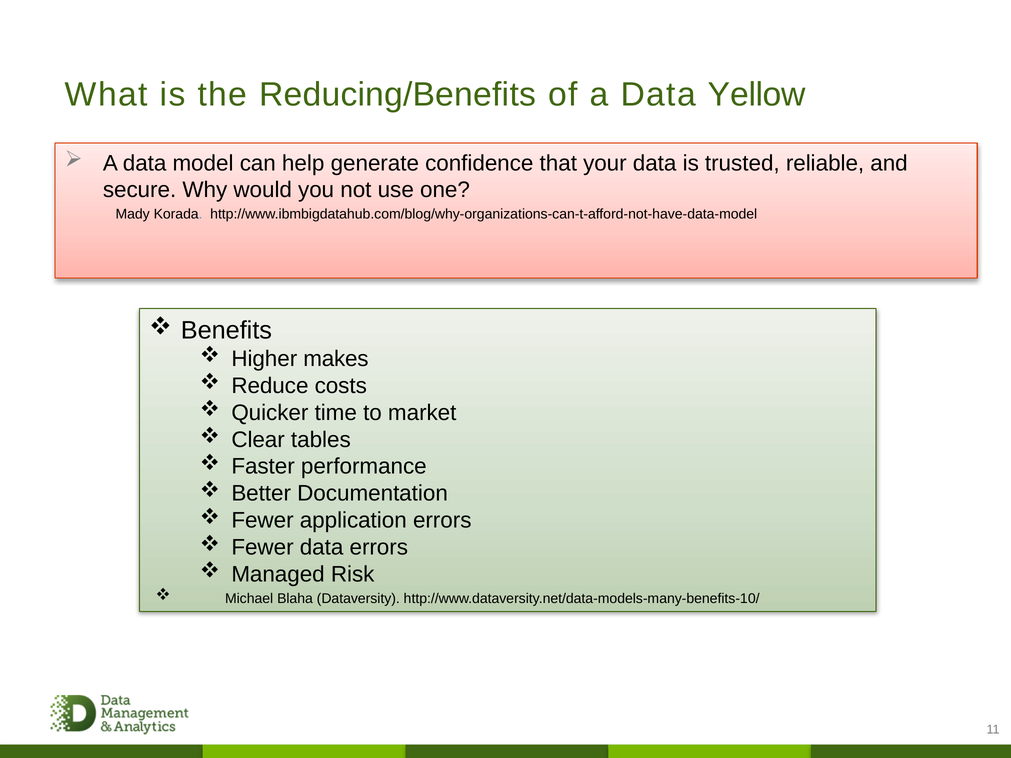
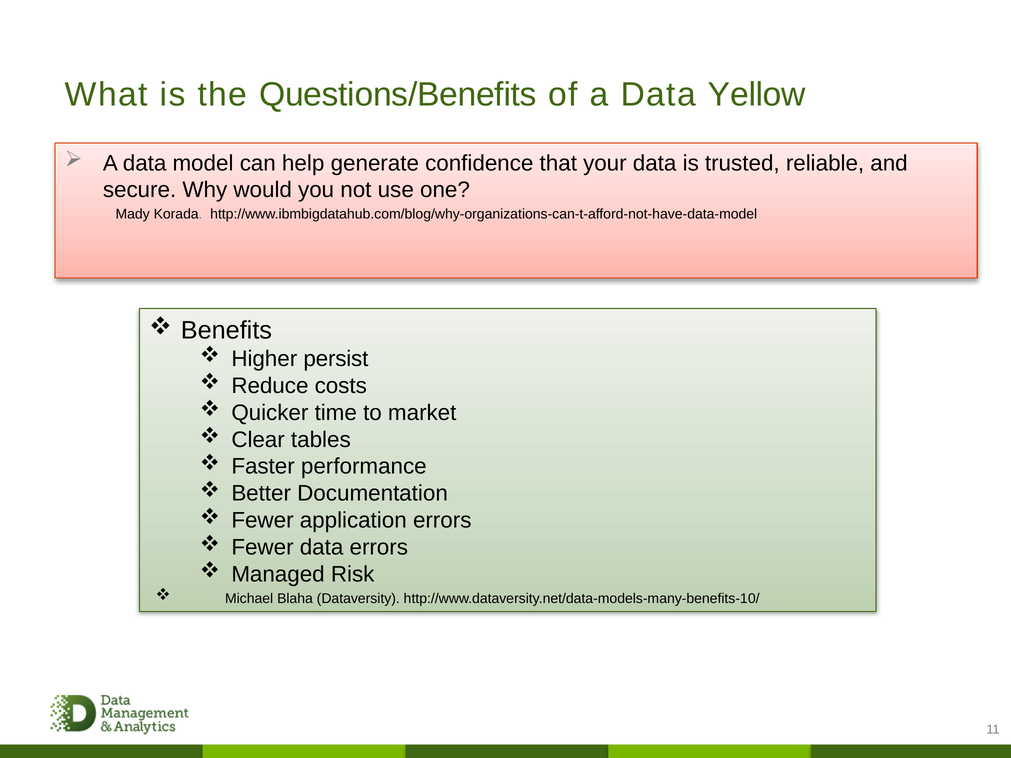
Reducing/Benefits: Reducing/Benefits -> Questions/Benefits
makes: makes -> persist
